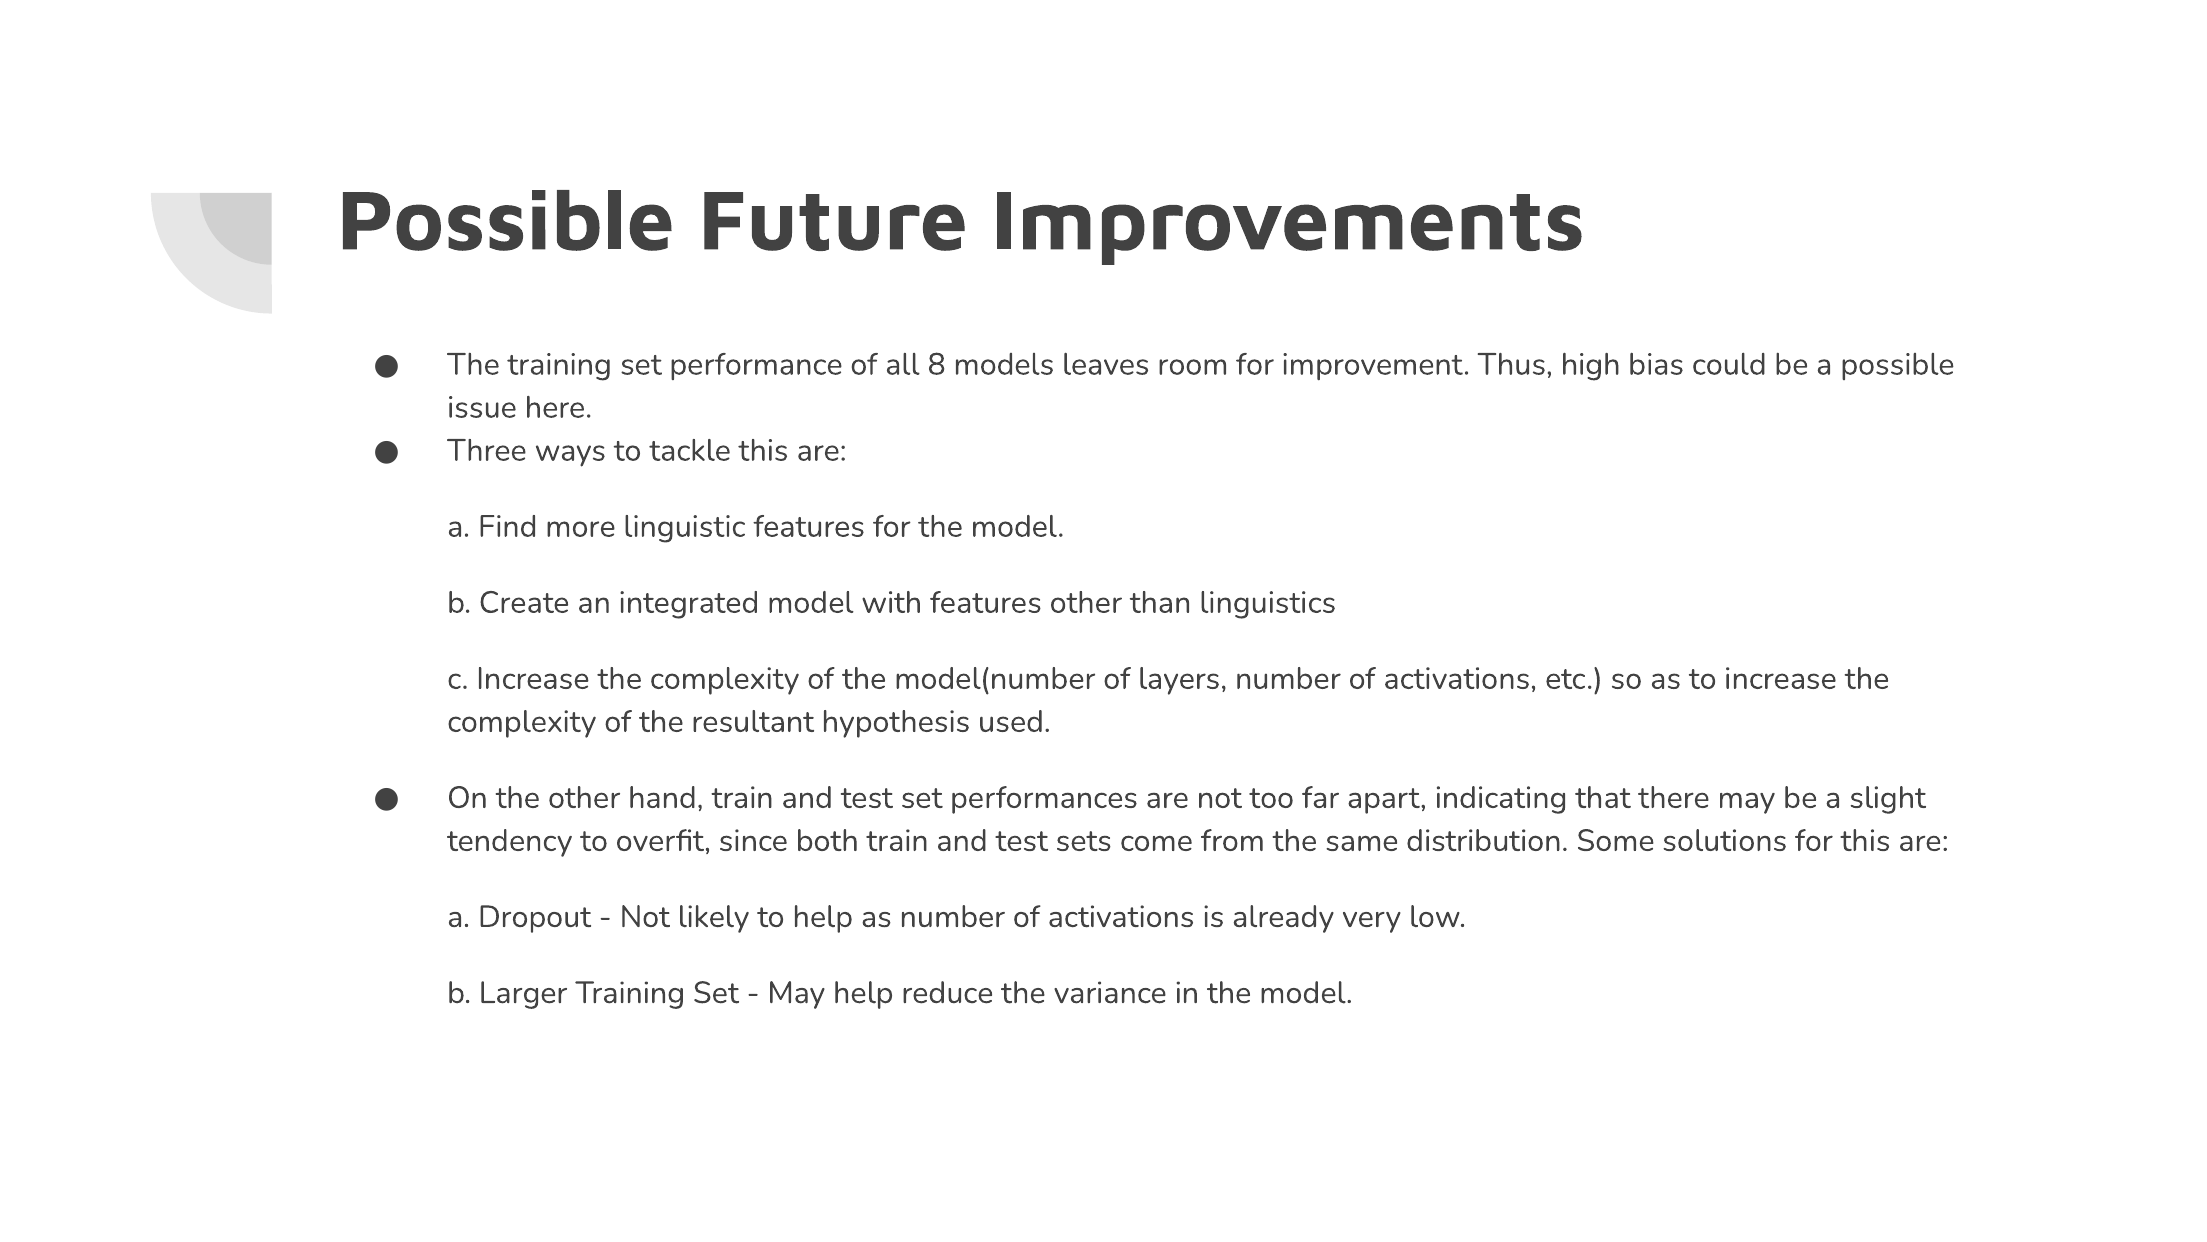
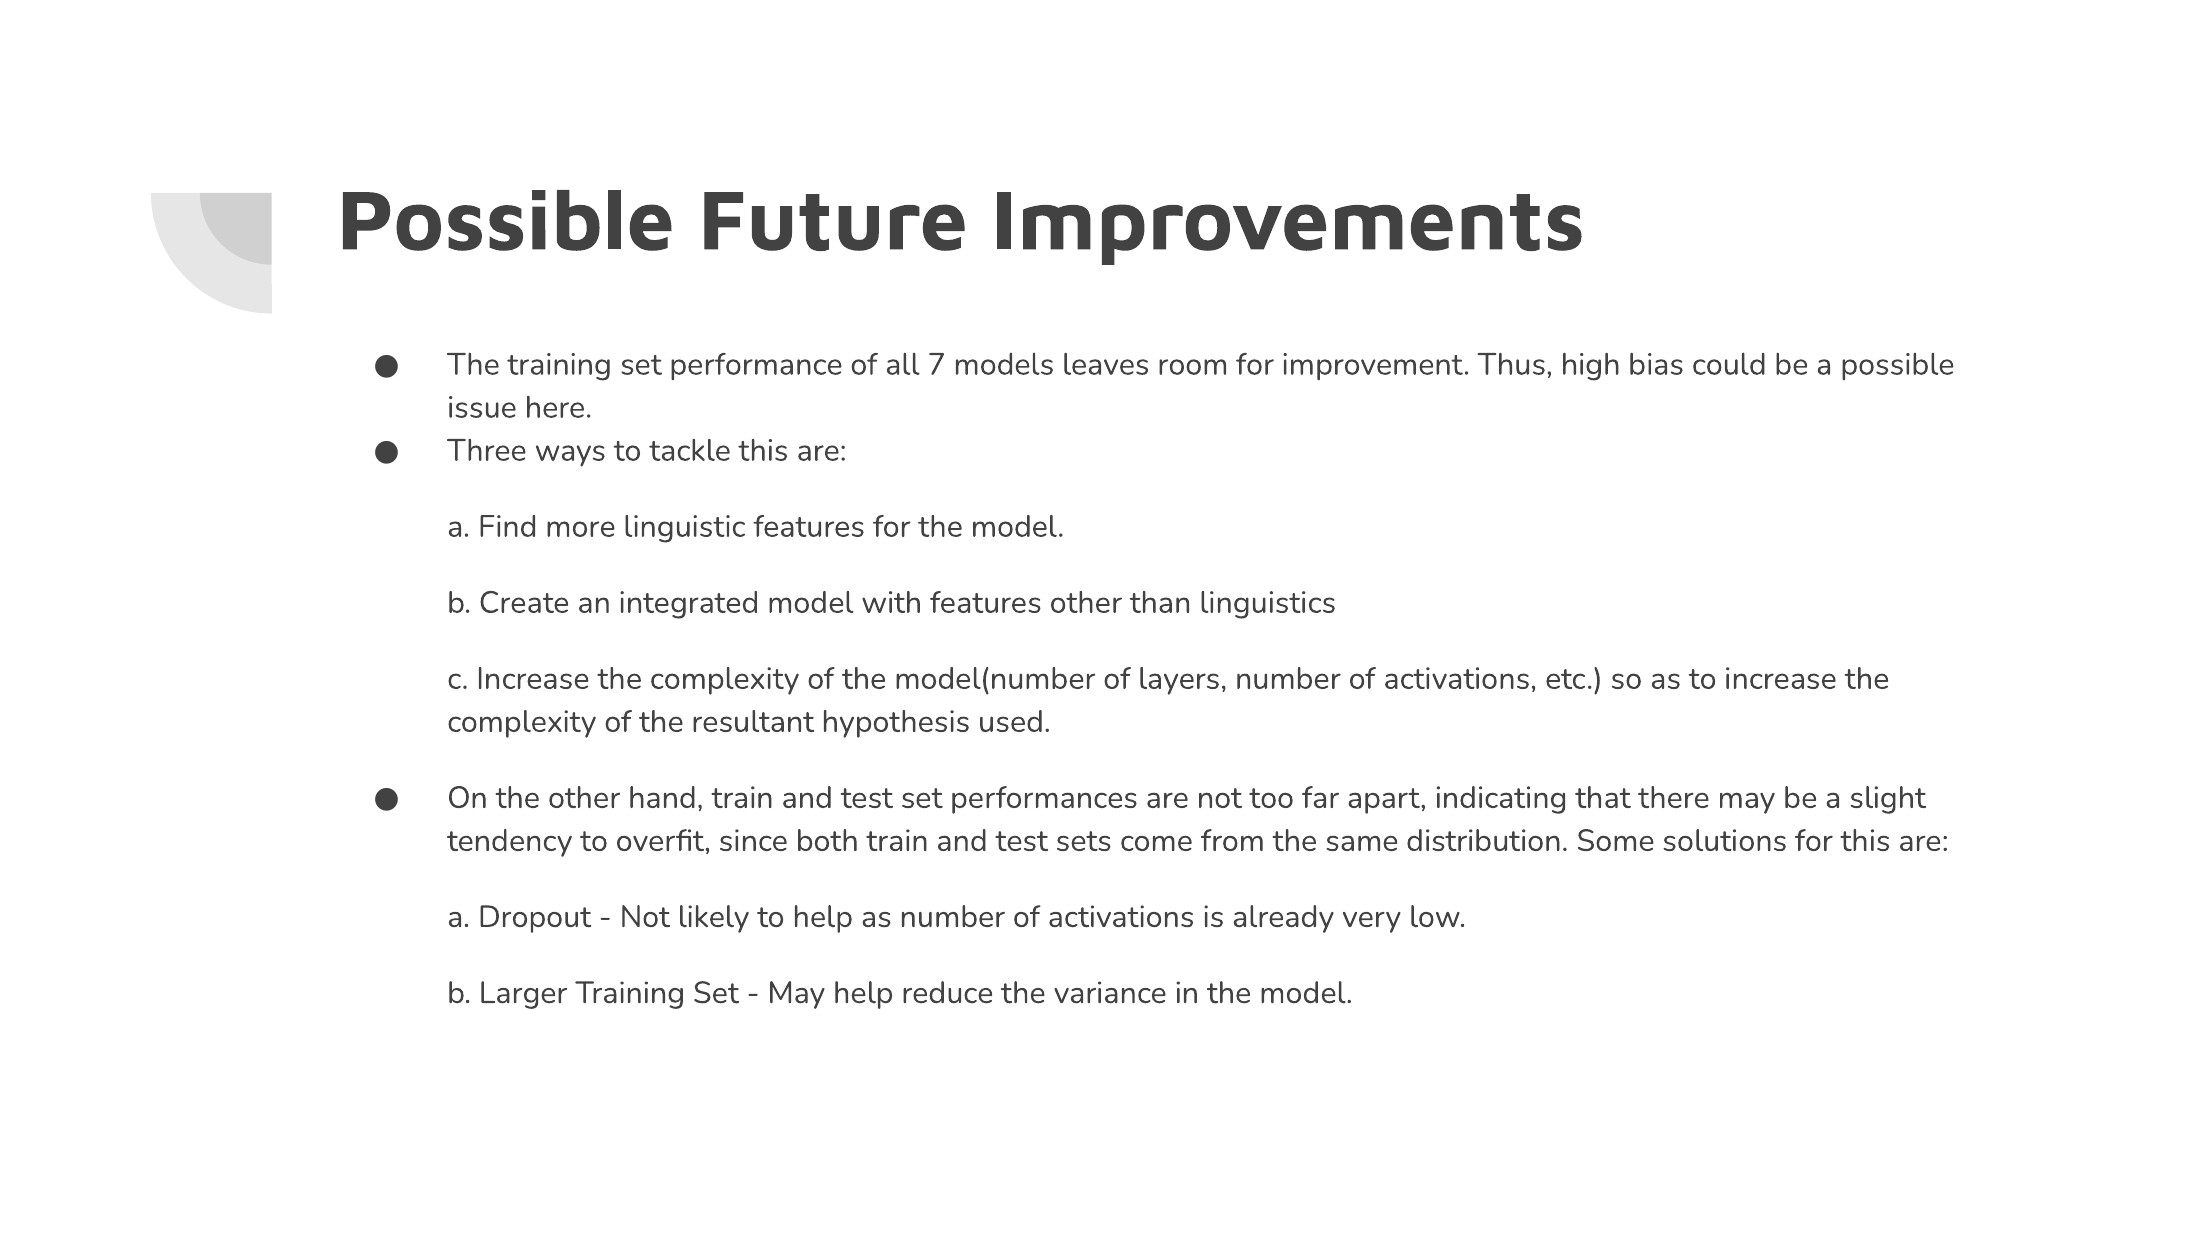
8: 8 -> 7
